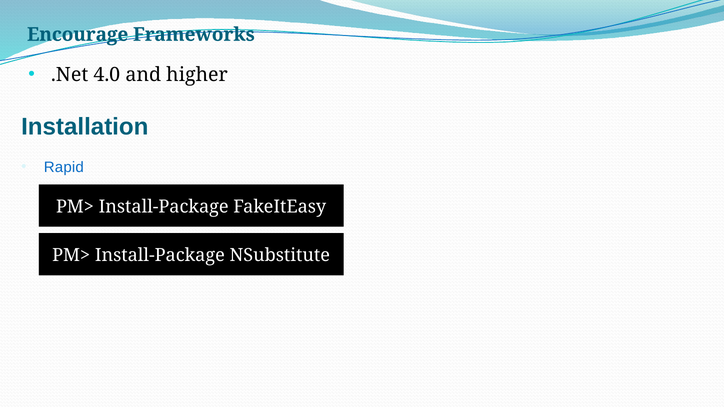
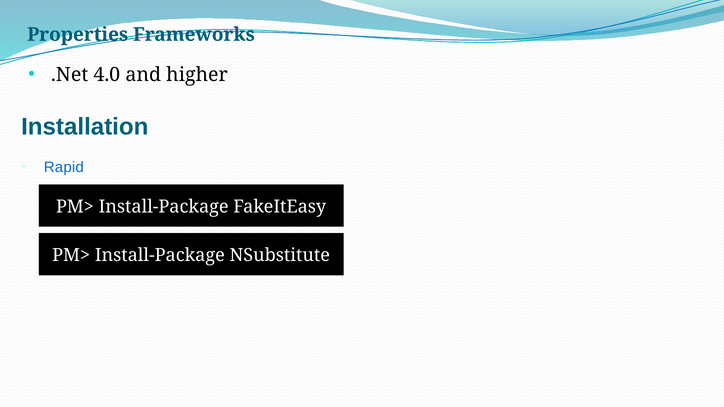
Encourage: Encourage -> Properties
